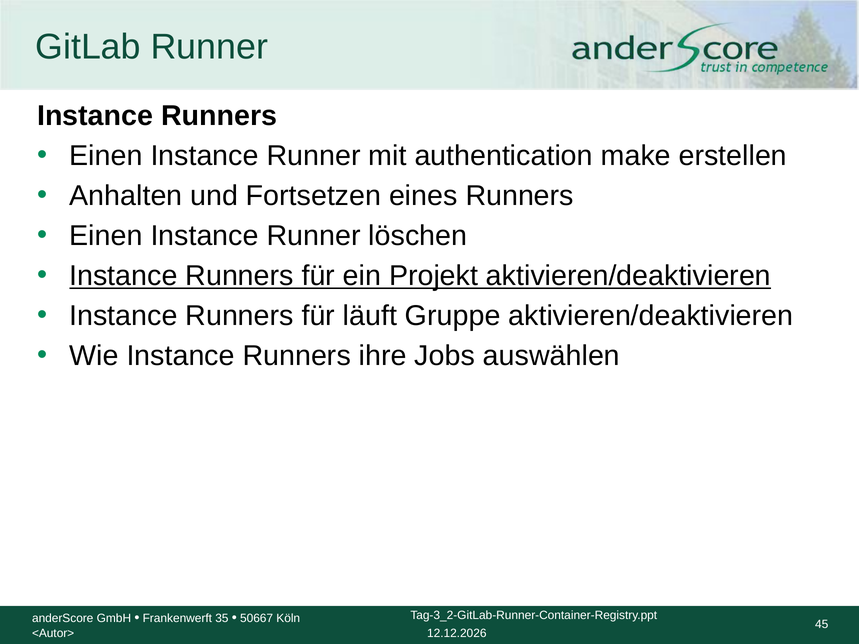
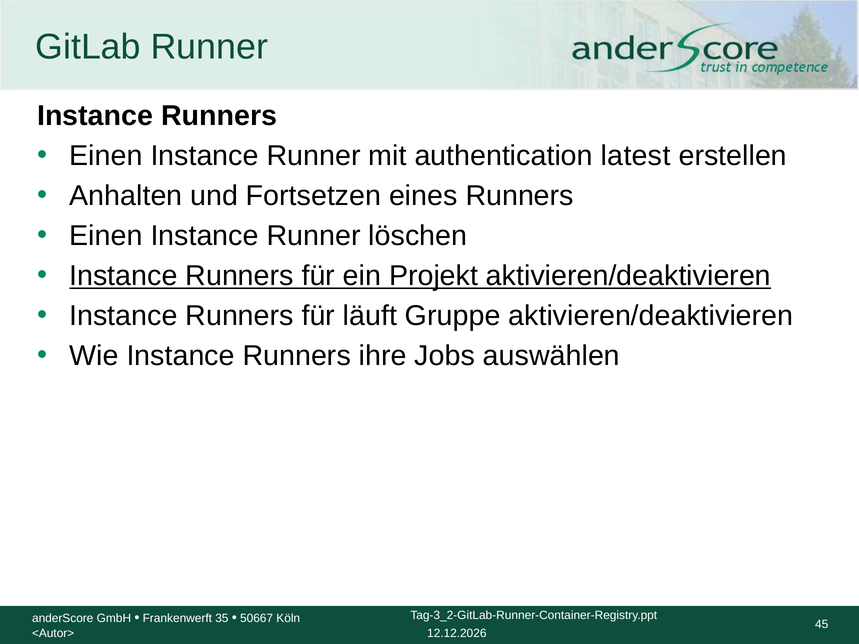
make: make -> latest
